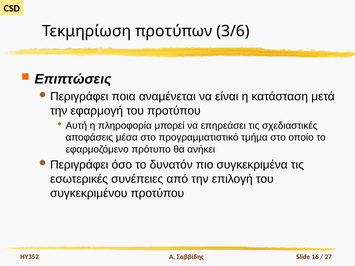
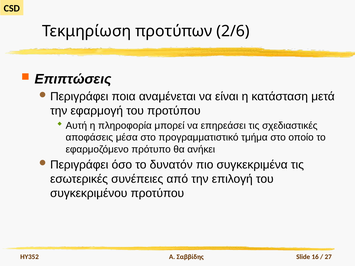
3/6: 3/6 -> 2/6
